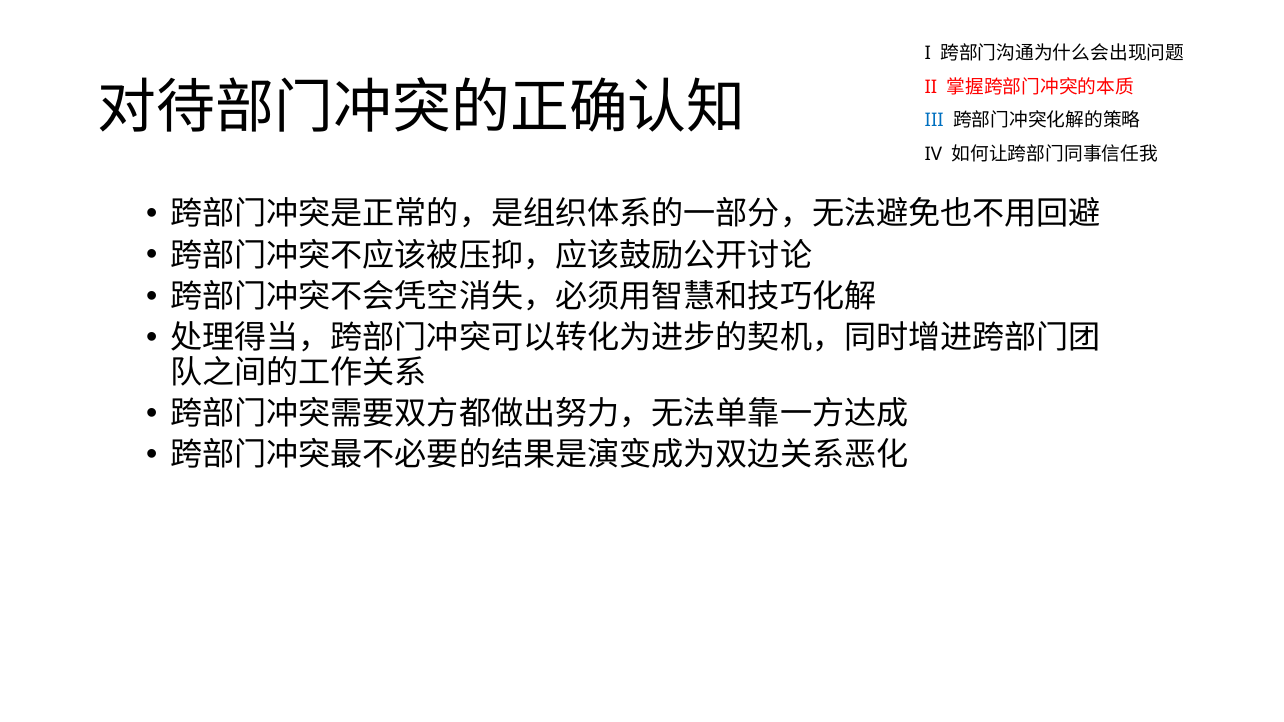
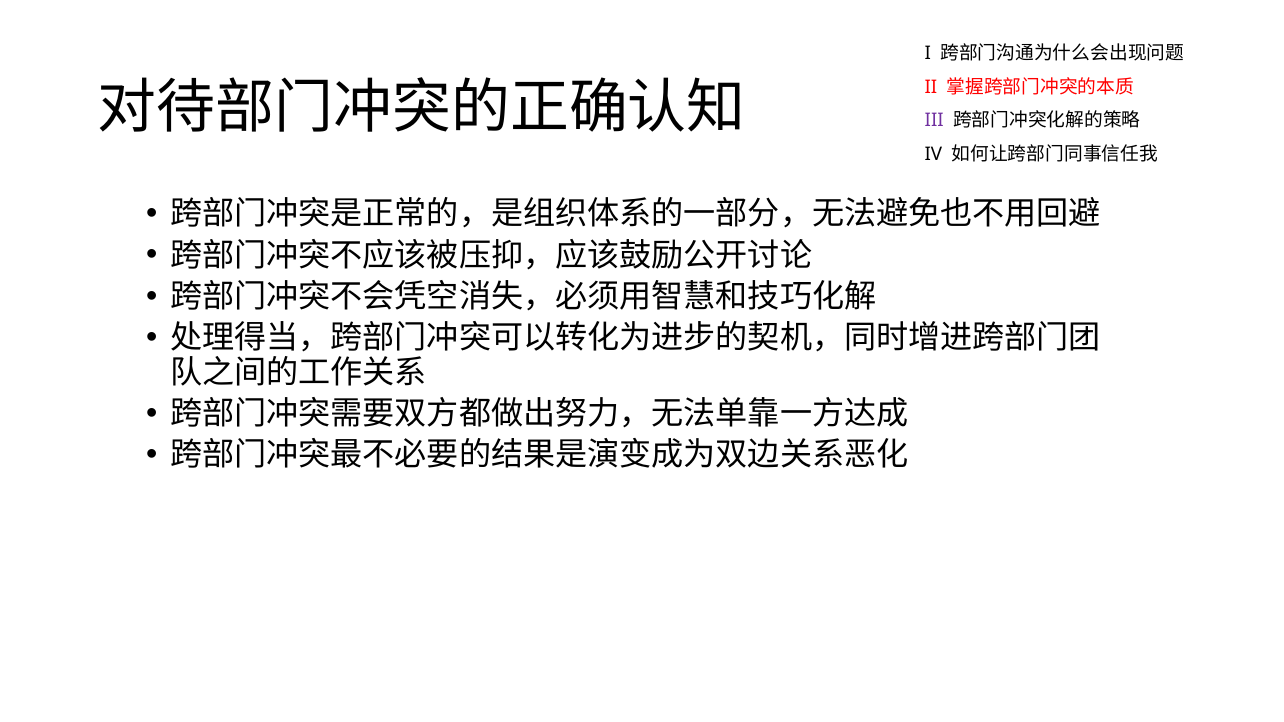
III colour: blue -> purple
